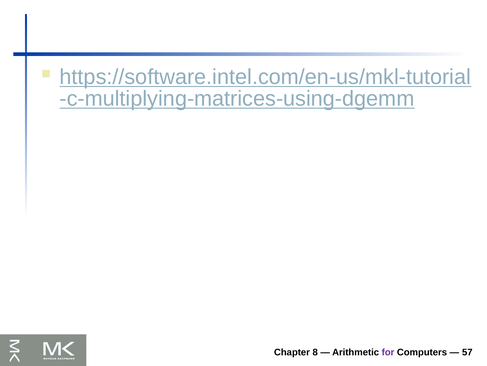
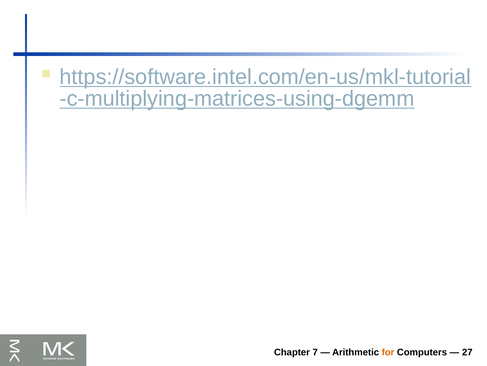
8: 8 -> 7
for colour: purple -> orange
57: 57 -> 27
